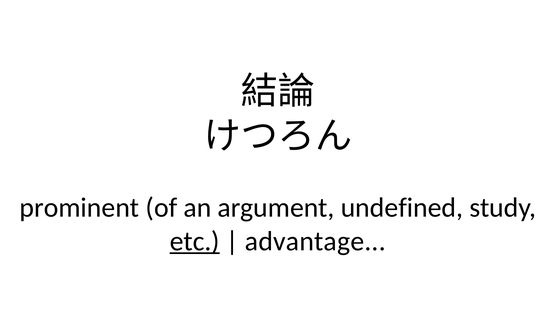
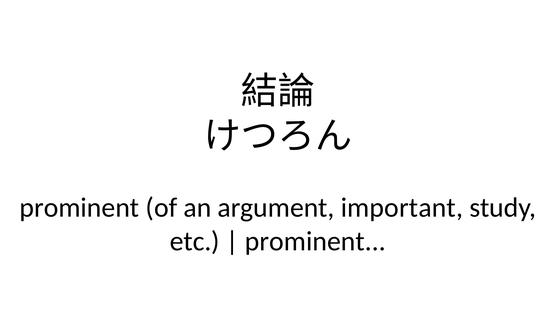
undefined: undefined -> important
etc underline: present -> none
advantage at (315, 241): advantage -> prominent
